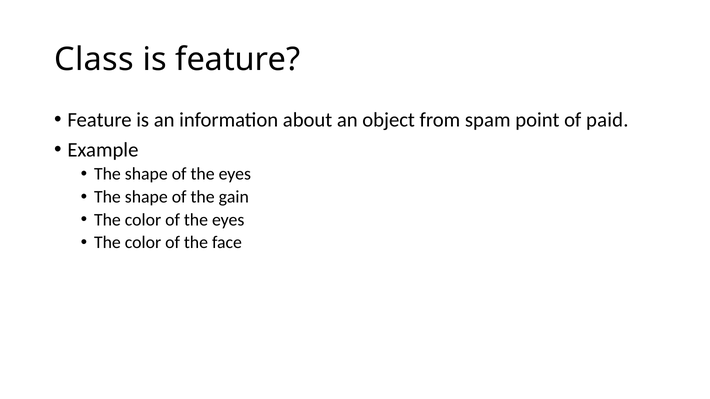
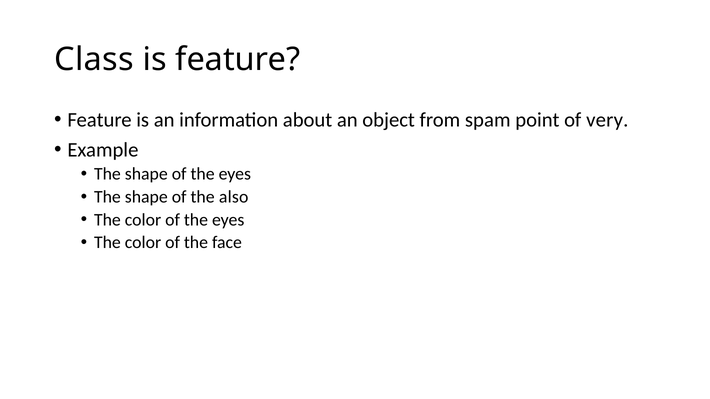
paid: paid -> very
gain: gain -> also
